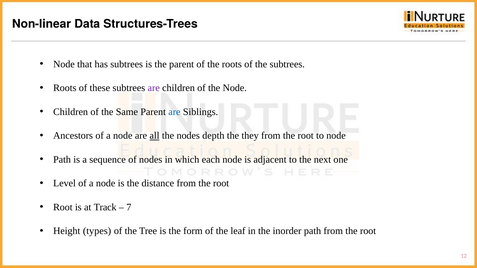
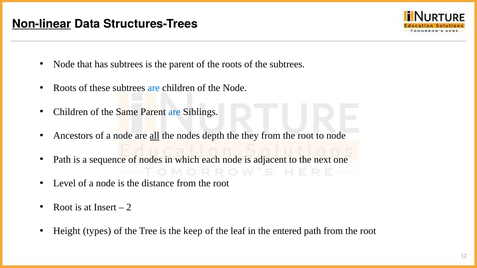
Non-linear underline: none -> present
are at (154, 88) colour: purple -> blue
Track: Track -> Insert
7: 7 -> 2
form: form -> keep
inorder: inorder -> entered
